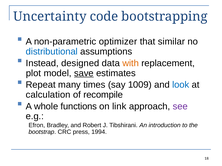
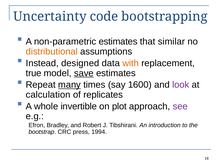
non-parametric optimizer: optimizer -> estimates
distributional colour: blue -> orange
plot: plot -> true
many underline: none -> present
1009: 1009 -> 1600
look colour: blue -> purple
recompile: recompile -> replicates
functions: functions -> invertible
link: link -> plot
